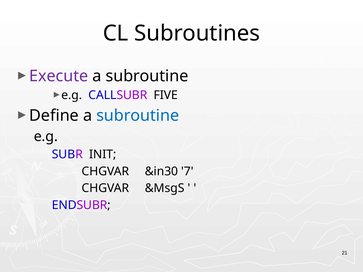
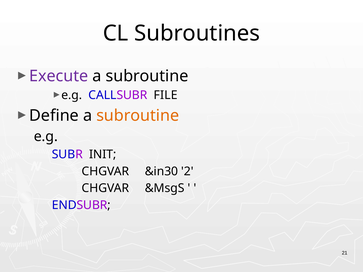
FIVE: FIVE -> FILE
subroutine at (138, 116) colour: blue -> orange
7: 7 -> 2
